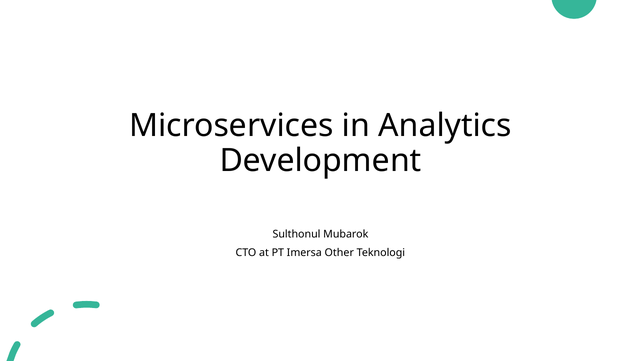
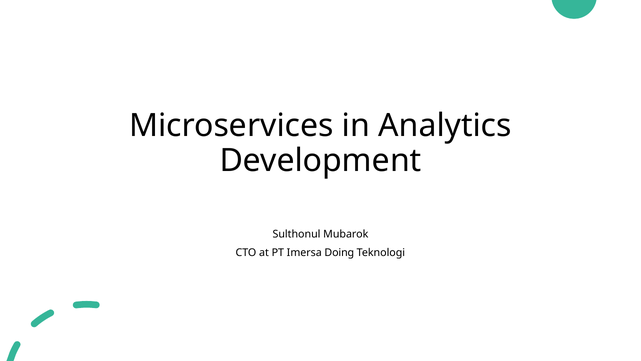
Other: Other -> Doing
